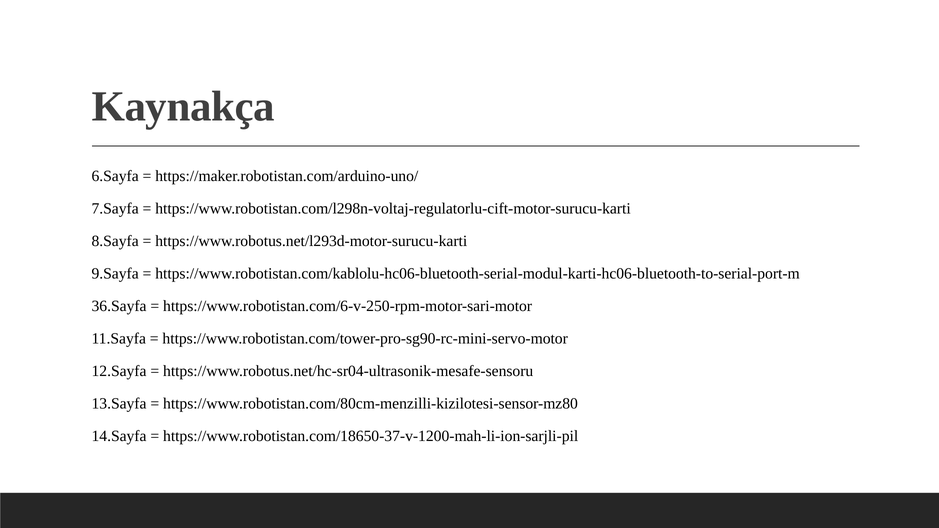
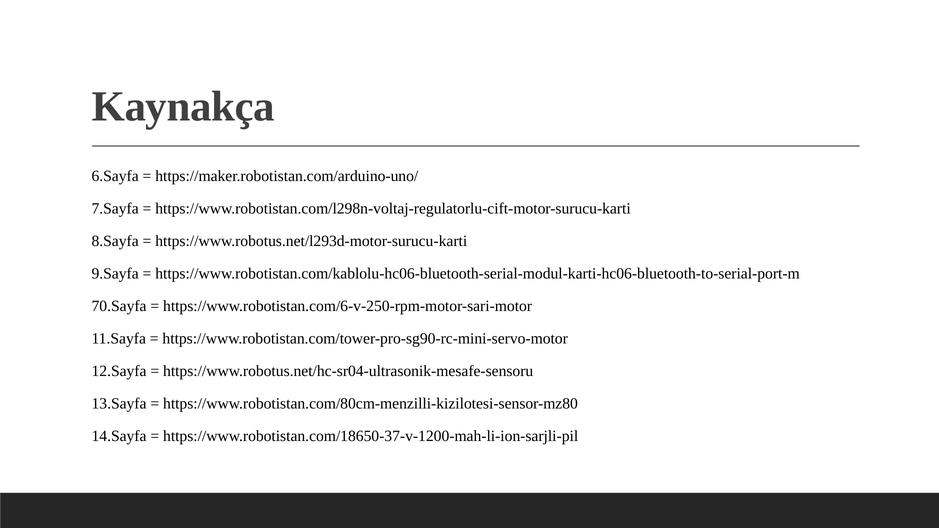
36.Sayfa: 36.Sayfa -> 70.Sayfa
